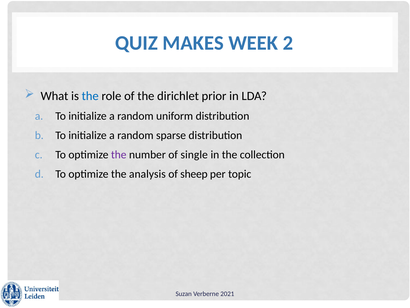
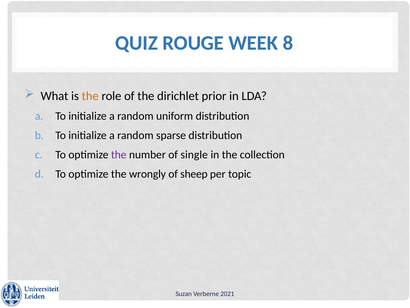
MAKES: MAKES -> ROUGE
2: 2 -> 8
the at (90, 96) colour: blue -> orange
analysis: analysis -> wrongly
